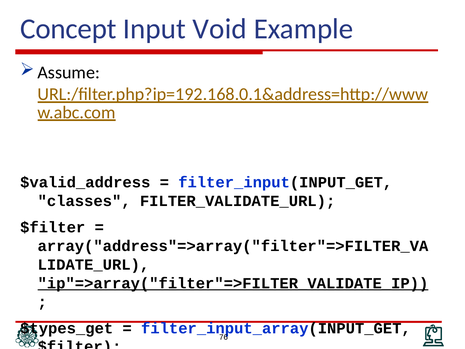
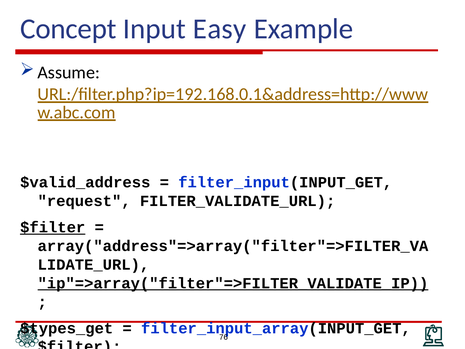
Void: Void -> Easy
classes: classes -> request
$filter at (53, 227) underline: none -> present
